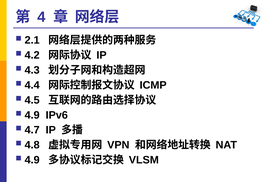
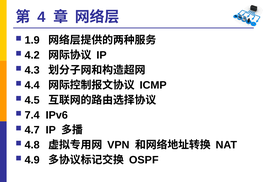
2.1: 2.1 -> 1.9
4.9 at (32, 115): 4.9 -> 7.4
VLSM: VLSM -> OSPF
